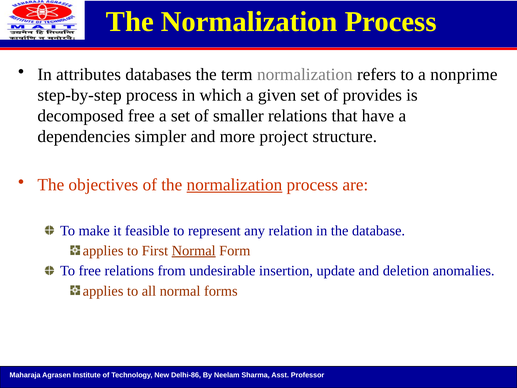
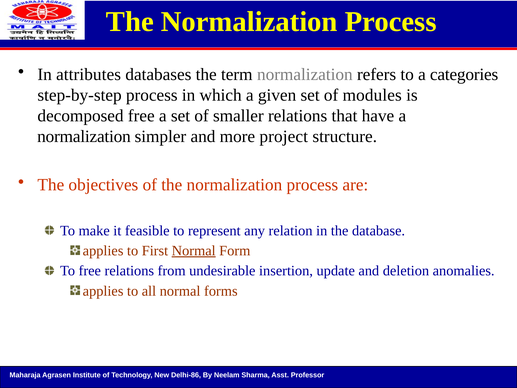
nonprime: nonprime -> categories
provides: provides -> modules
dependencies at (84, 136): dependencies -> normalization
normalization at (234, 185) underline: present -> none
